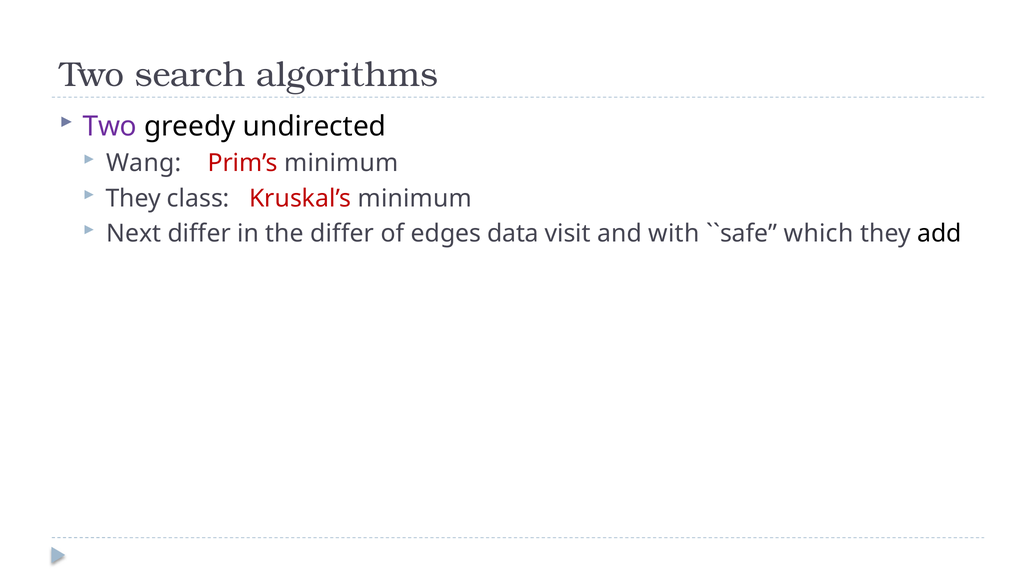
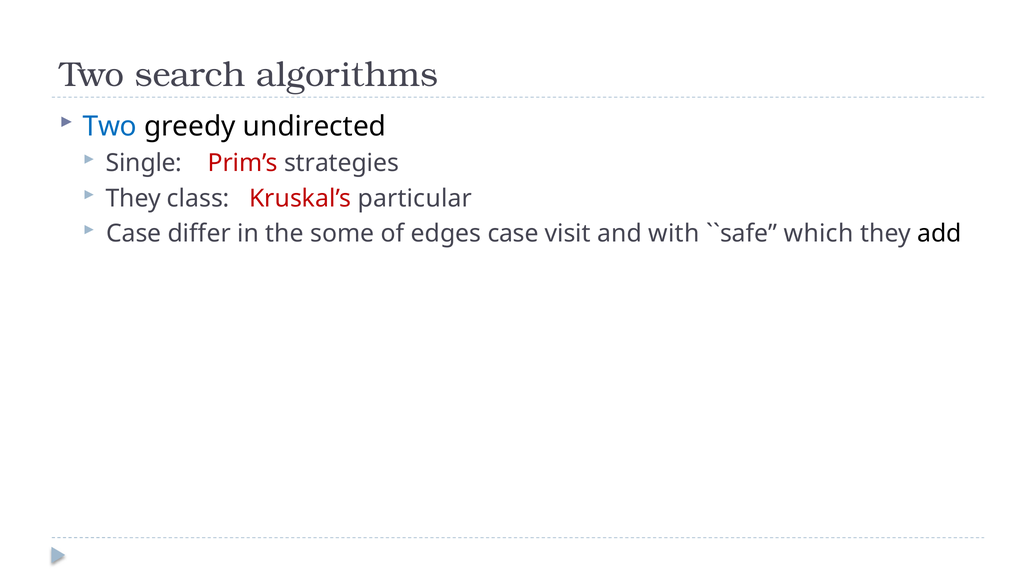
Two at (110, 126) colour: purple -> blue
Wang: Wang -> Single
Prim’s minimum: minimum -> strategies
Kruskal’s minimum: minimum -> particular
Next at (134, 233): Next -> Case
the differ: differ -> some
edges data: data -> case
